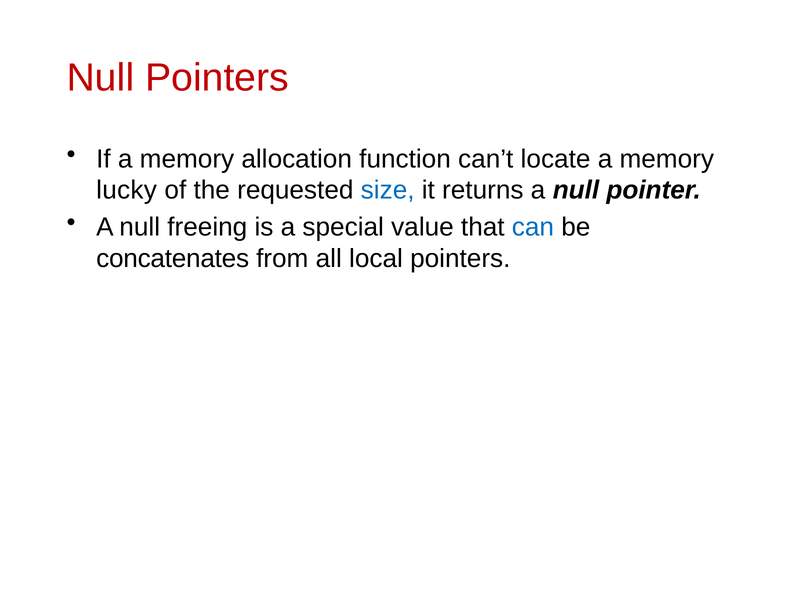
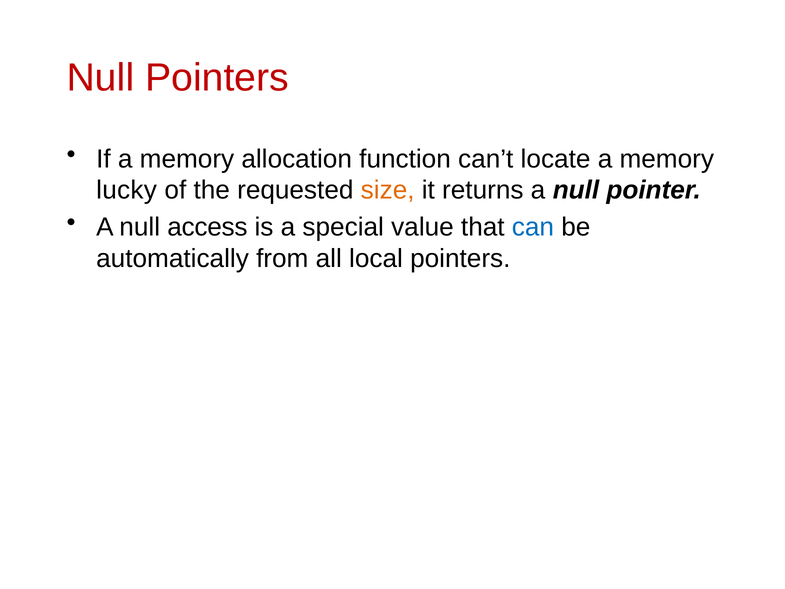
size colour: blue -> orange
freeing: freeing -> access
concatenates: concatenates -> automatically
